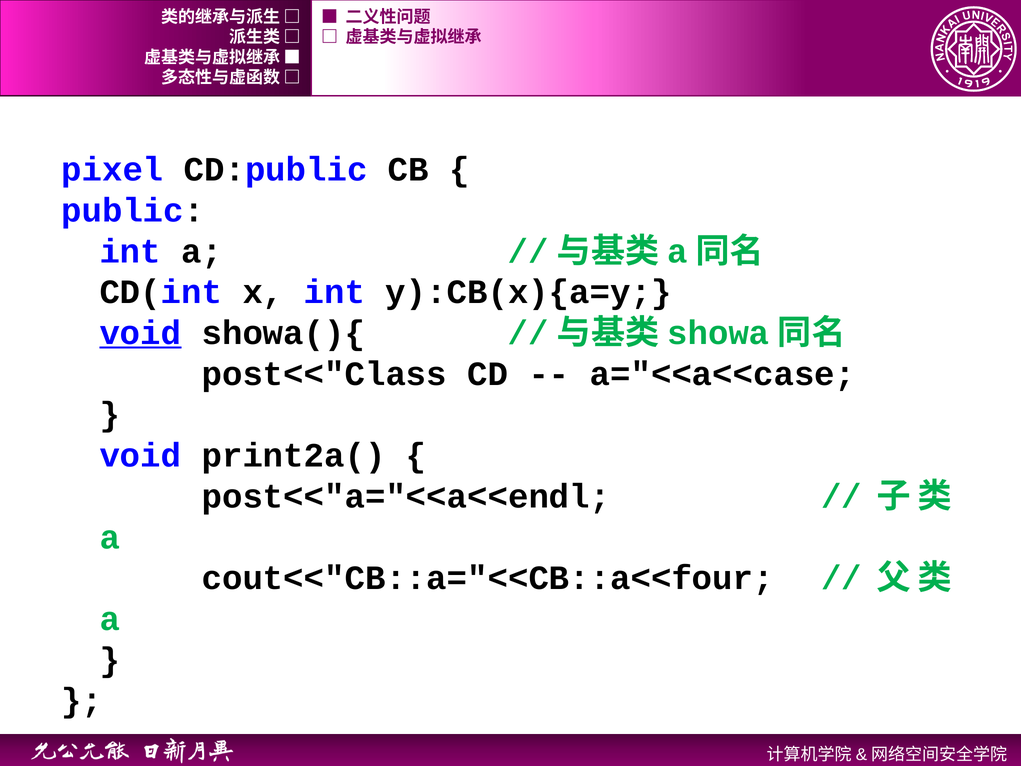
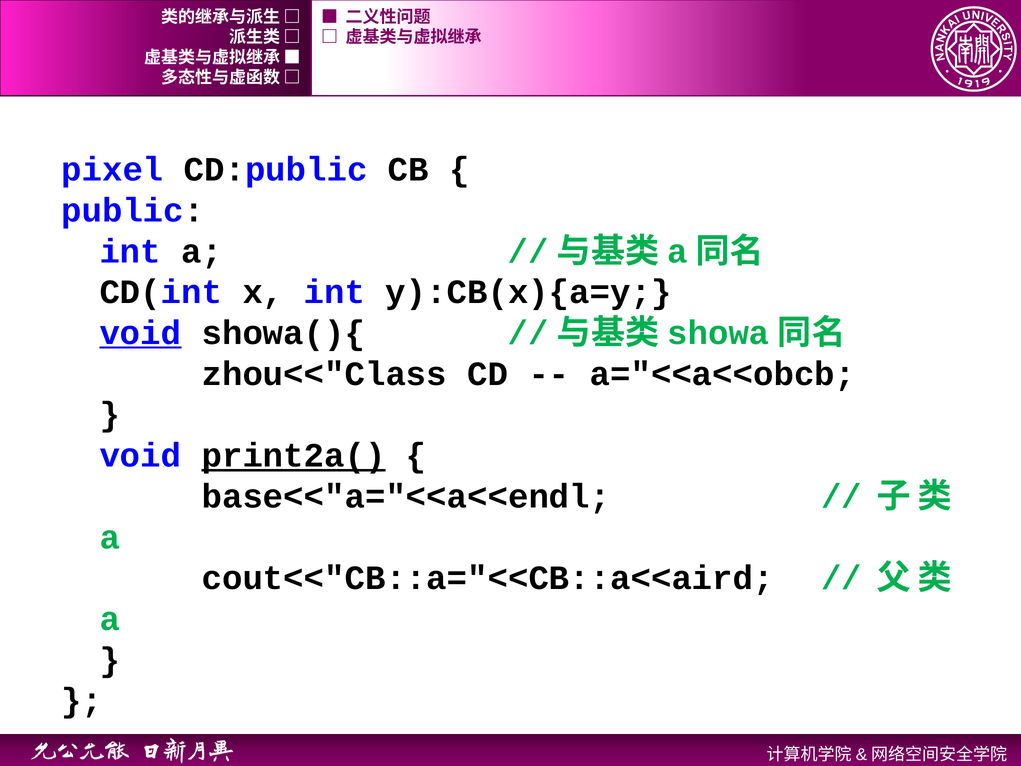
post<<"Class: post<<"Class -> zhou<<"Class
a="<<a<<case: a="<<a<<case -> a="<<a<<obcb
print2a( underline: none -> present
post<<"a="<<a<<endl: post<<"a="<<a<<endl -> base<<"a="<<a<<endl
cout<<"CB::a="<<CB::a<<four: cout<<"CB::a="<<CB::a<<four -> cout<<"CB::a="<<CB::a<<aird
